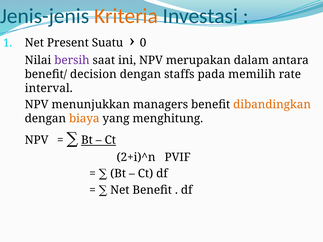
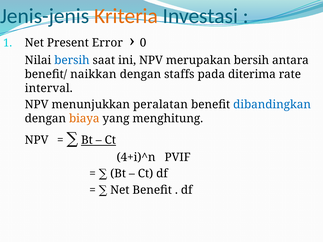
Suatu: Suatu -> Error
bersih at (72, 60) colour: purple -> blue
merupakan dalam: dalam -> bersih
decision: decision -> naikkan
memilih: memilih -> diterima
managers: managers -> peralatan
dibandingkan colour: orange -> blue
2+i)^n: 2+i)^n -> 4+i)^n
